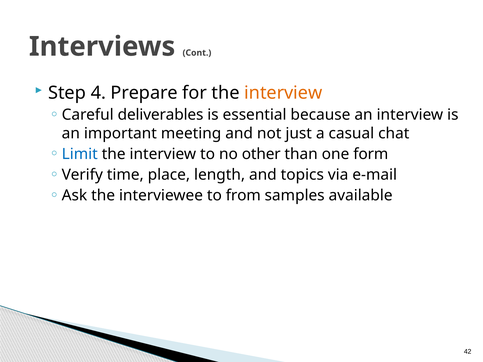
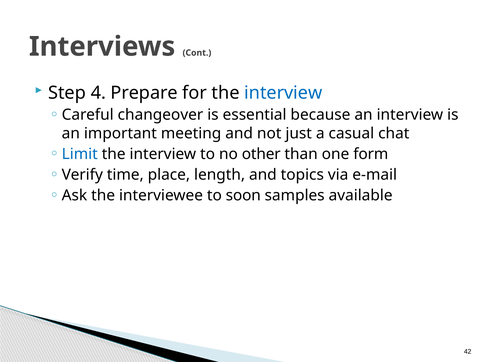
interview at (283, 93) colour: orange -> blue
deliverables: deliverables -> changeover
from: from -> soon
